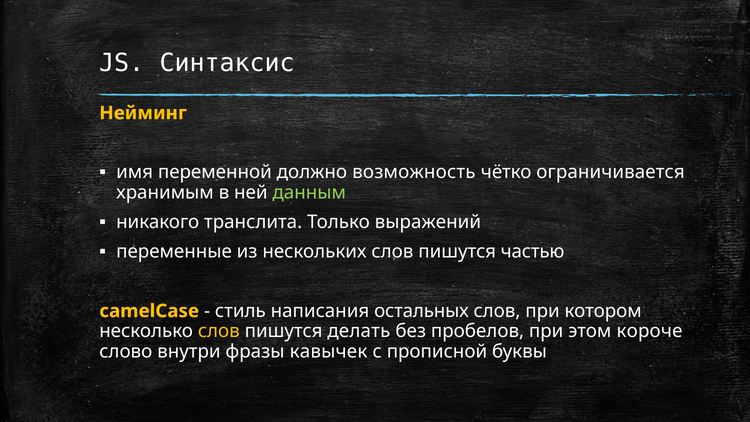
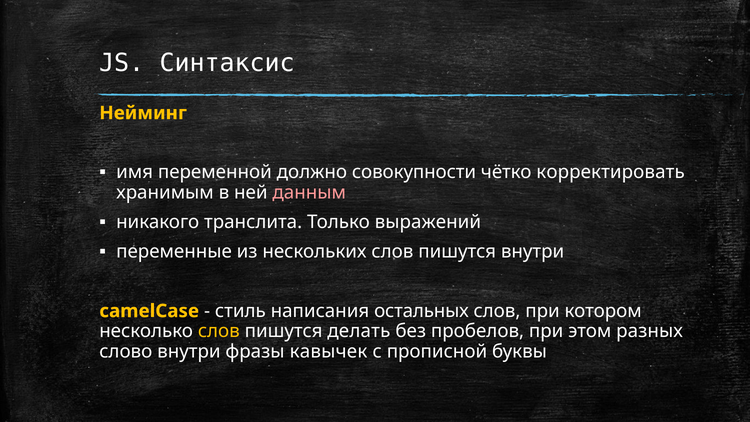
возможность: возможность -> совокупности
ограничивается: ограничивается -> корректировать
данным colour: light green -> pink
пишутся частью: частью -> внутри
короче: короче -> разных
